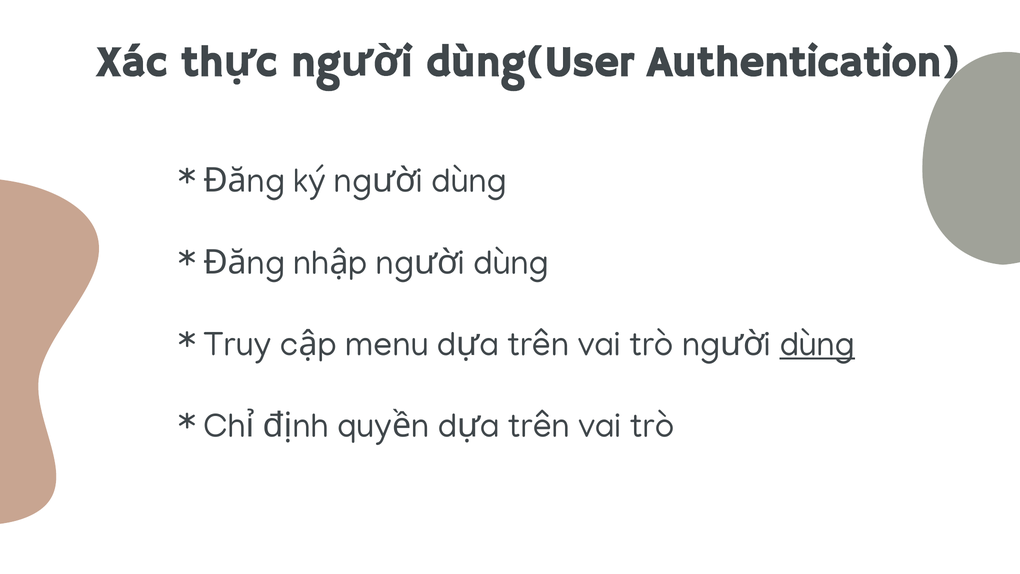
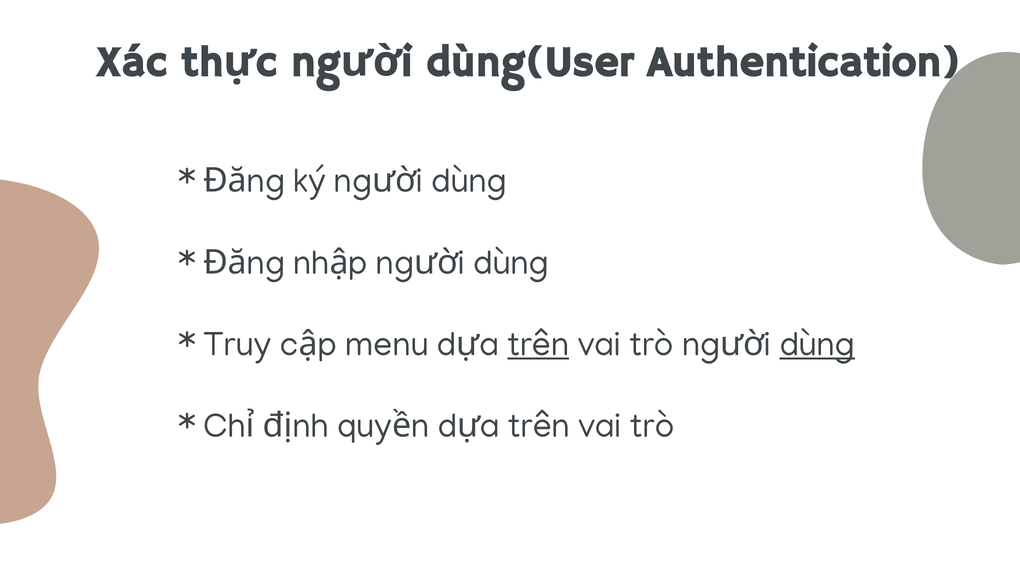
trên at (538, 344) underline: none -> present
